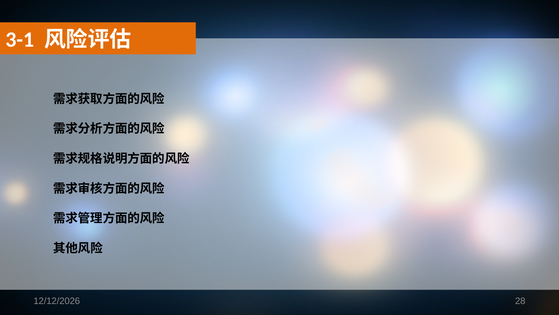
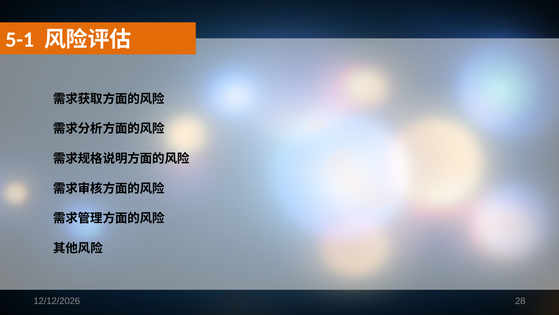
3-1: 3-1 -> 5-1
